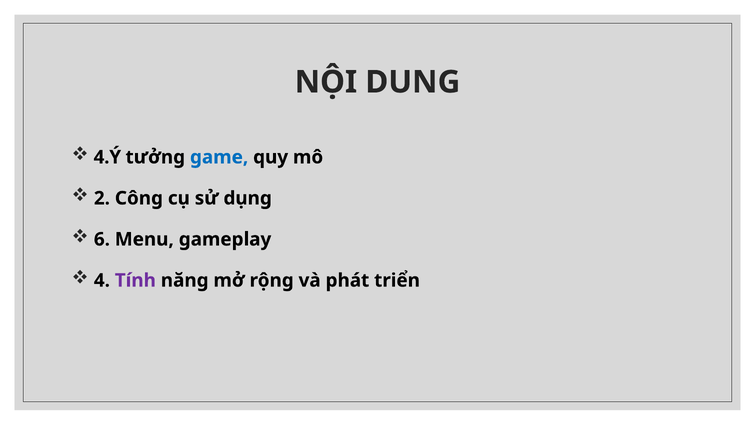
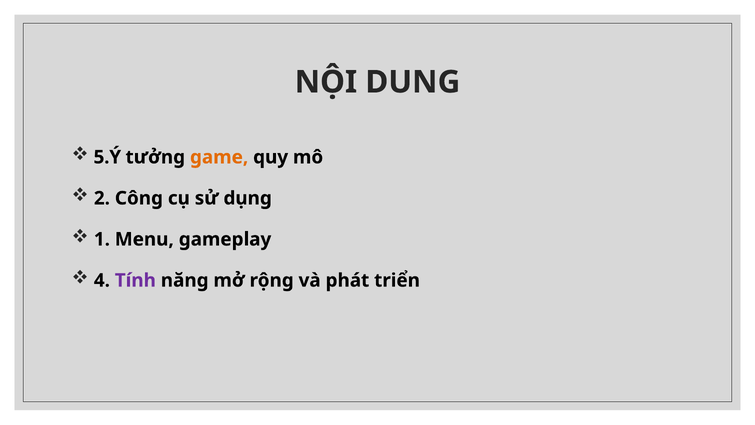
4.Ý: 4.Ý -> 5.Ý
game colour: blue -> orange
6: 6 -> 1
